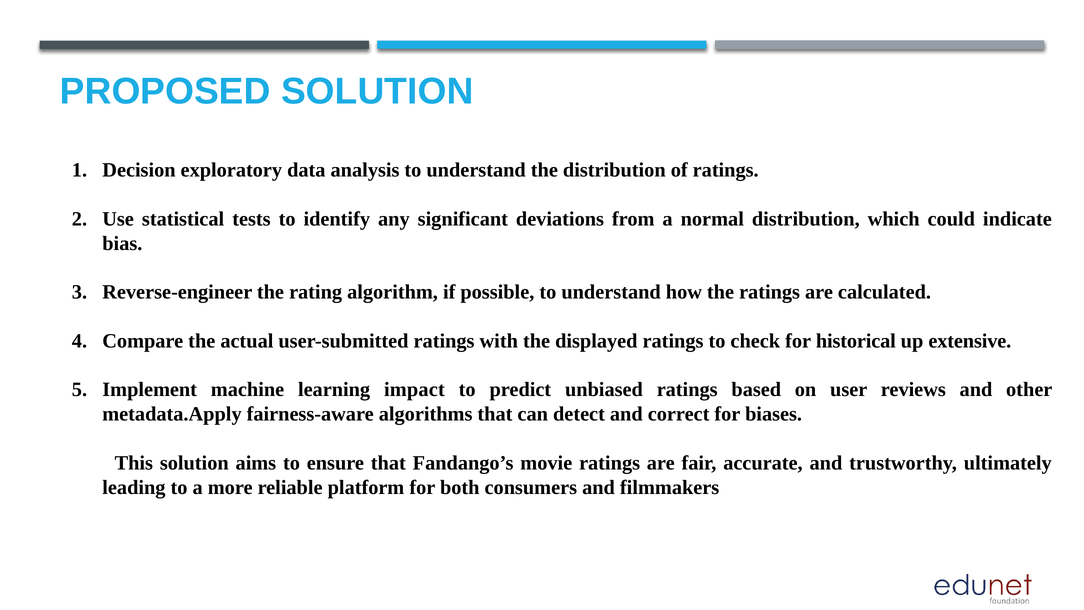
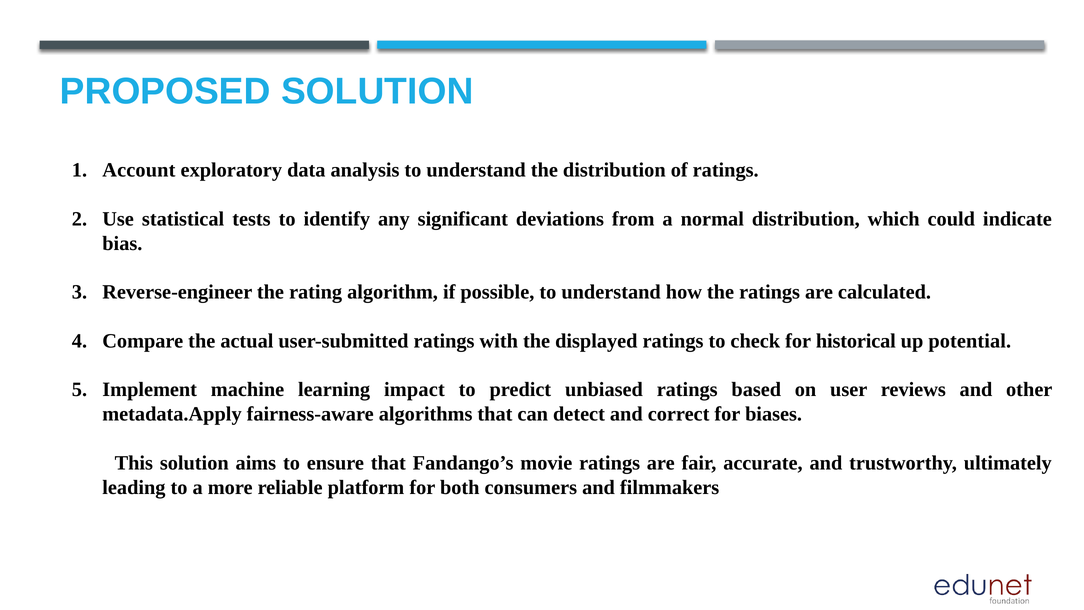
Decision: Decision -> Account
extensive: extensive -> potential
